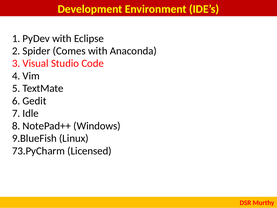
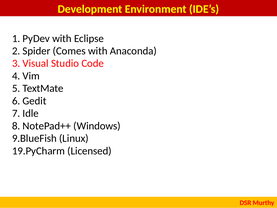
73.PyCharm: 73.PyCharm -> 19.PyCharm
